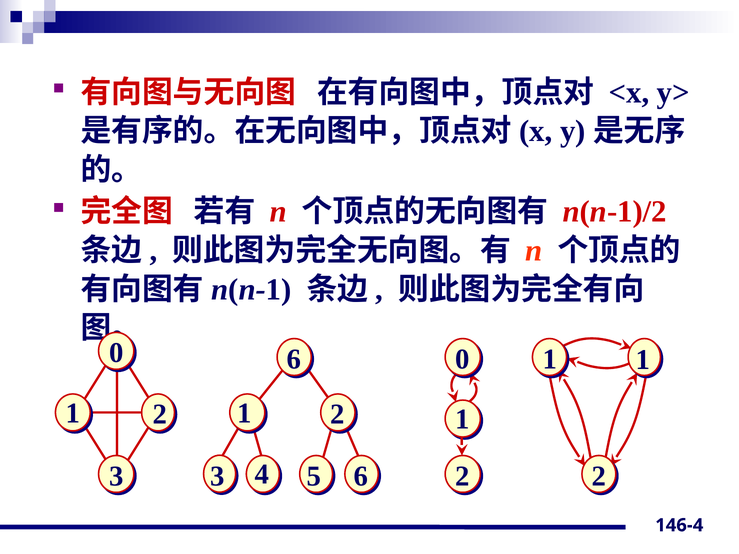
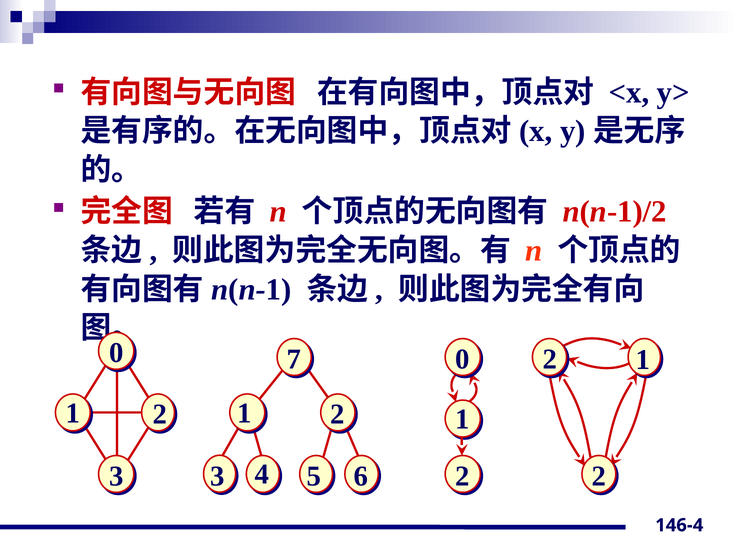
0 6: 6 -> 7
0 1: 1 -> 2
